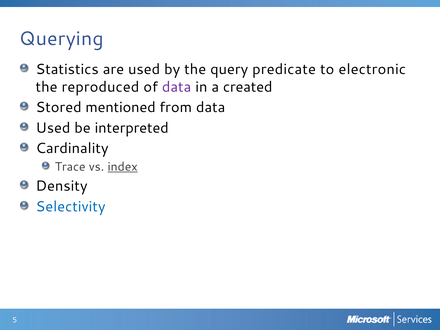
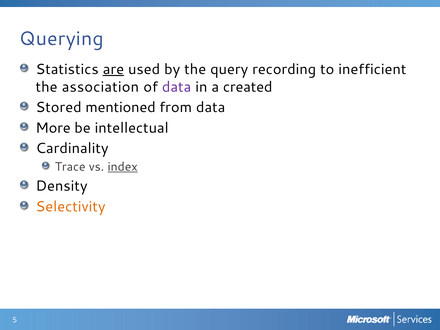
are underline: none -> present
predicate: predicate -> recording
electronic: electronic -> inefficient
reproduced: reproduced -> association
Used at (53, 128): Used -> More
interpreted: interpreted -> intellectual
Selectivity colour: blue -> orange
